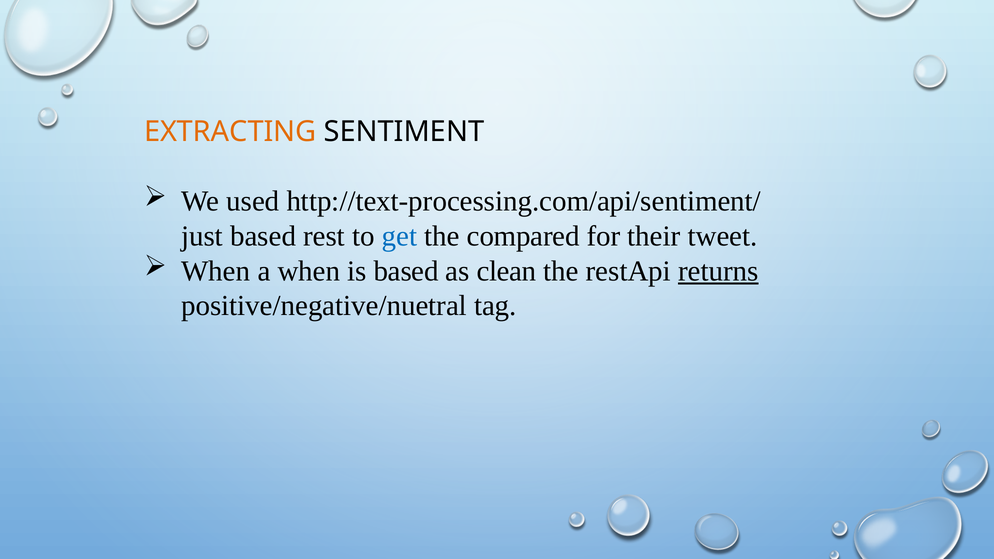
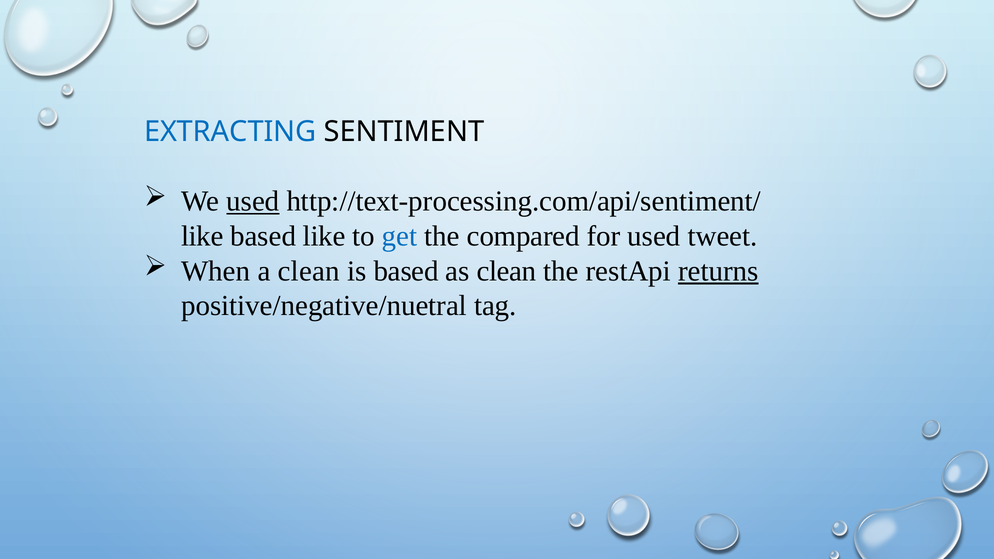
EXTRACTING colour: orange -> blue
used at (253, 201) underline: none -> present
just at (202, 236): just -> like
based rest: rest -> like
for their: their -> used
a when: when -> clean
